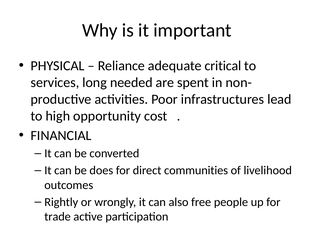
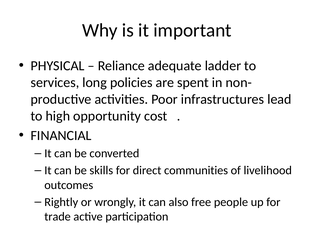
critical: critical -> ladder
needed: needed -> policies
does: does -> skills
